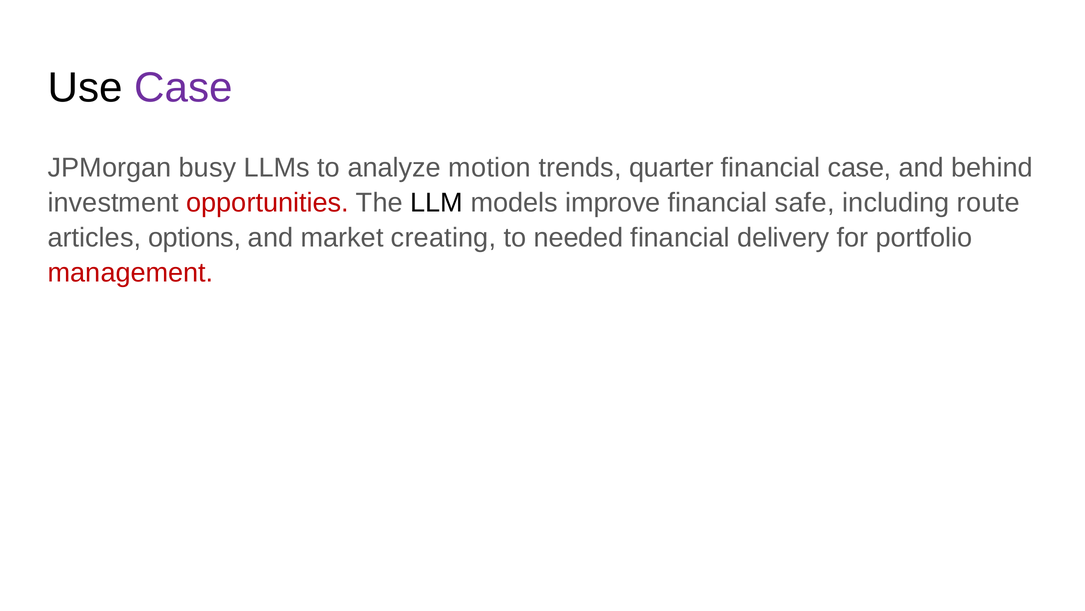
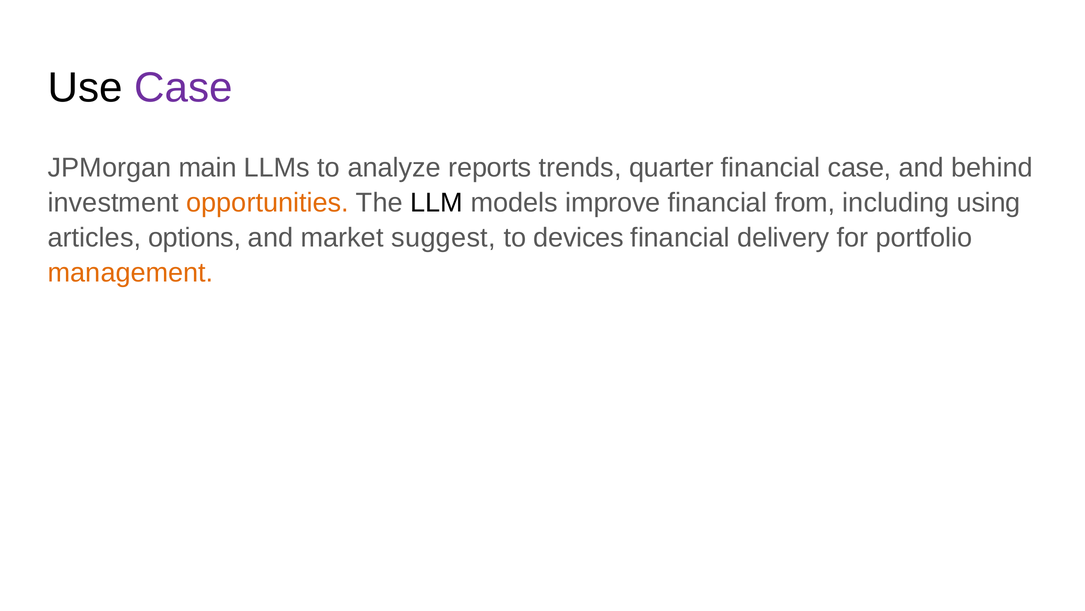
busy: busy -> main
motion: motion -> reports
opportunities colour: red -> orange
safe: safe -> from
route: route -> using
creating: creating -> suggest
needed: needed -> devices
management colour: red -> orange
